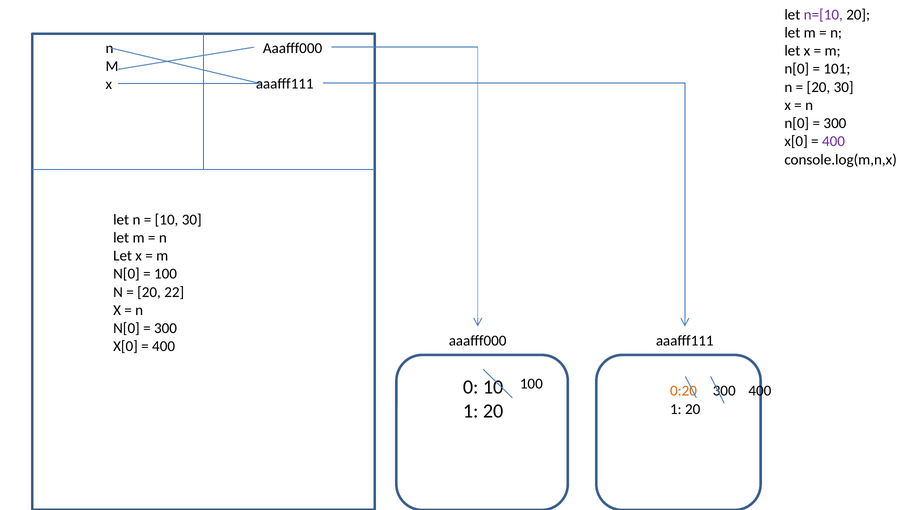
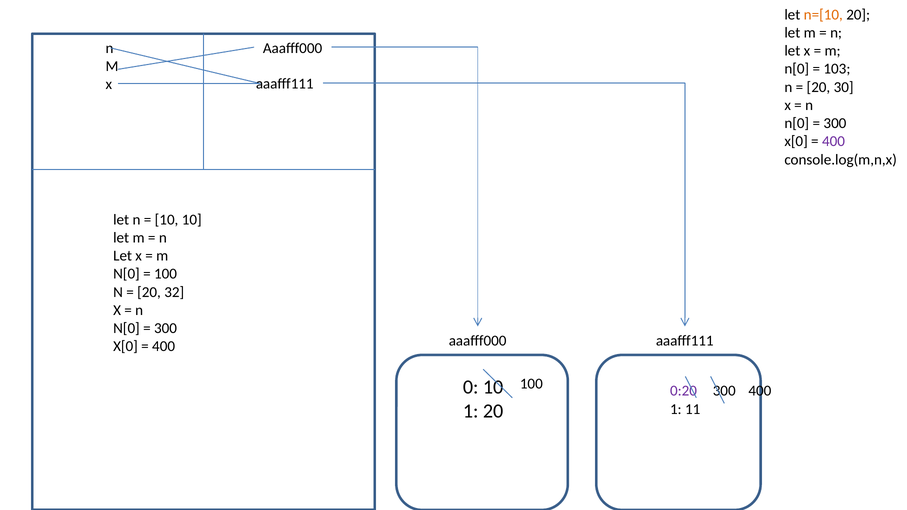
n=[10 colour: purple -> orange
101: 101 -> 103
10 30: 30 -> 10
22: 22 -> 32
0:20 colour: orange -> purple
20 at (693, 409): 20 -> 11
